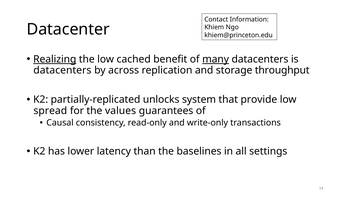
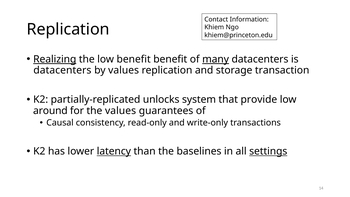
Datacenter at (68, 29): Datacenter -> Replication
low cached: cached -> benefit
by across: across -> values
throughput: throughput -> transaction
spread: spread -> around
latency underline: none -> present
settings underline: none -> present
